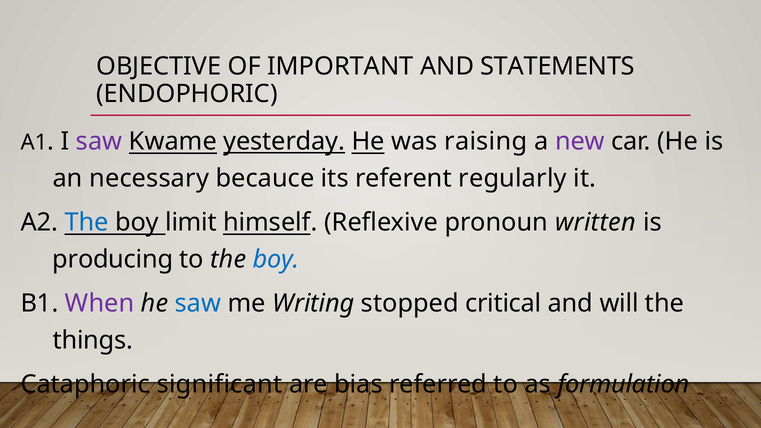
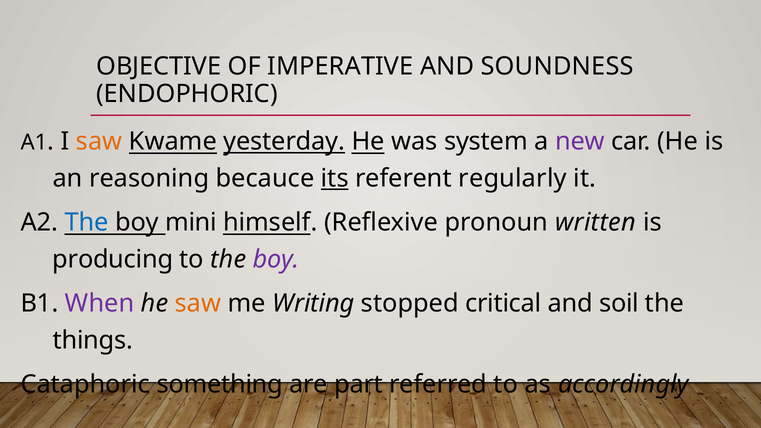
IMPORTANT: IMPORTANT -> IMPERATIVE
STATEMENTS: STATEMENTS -> SOUNDNESS
saw at (99, 142) colour: purple -> orange
raising: raising -> system
necessary: necessary -> reasoning
its underline: none -> present
limit: limit -> mini
boy at (276, 259) colour: blue -> purple
saw at (198, 304) colour: blue -> orange
will: will -> soil
significant: significant -> something
bias: bias -> part
formulation: formulation -> accordingly
